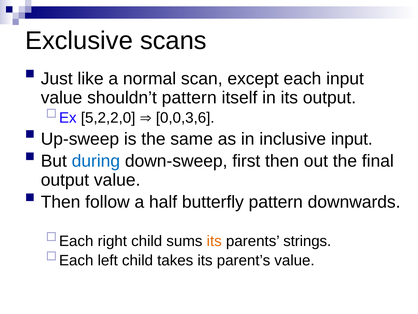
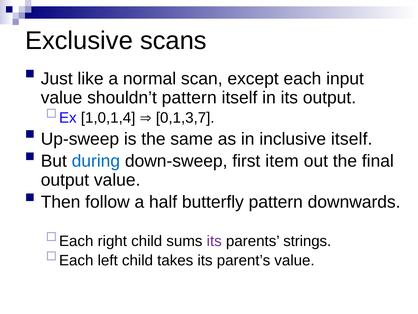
5,2,2,0: 5,2,2,0 -> 1,0,1,4
0,0,3,6: 0,0,3,6 -> 0,1,3,7
inclusive input: input -> itself
first then: then -> item
its at (214, 241) colour: orange -> purple
